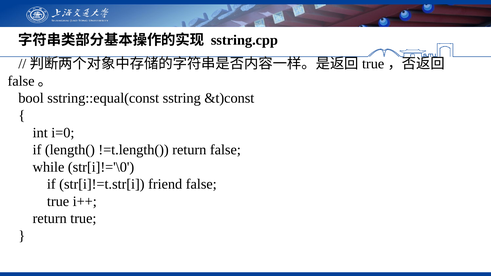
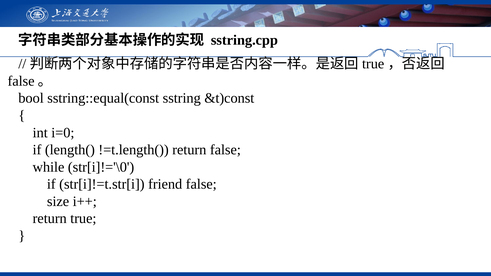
true at (58, 201): true -> size
